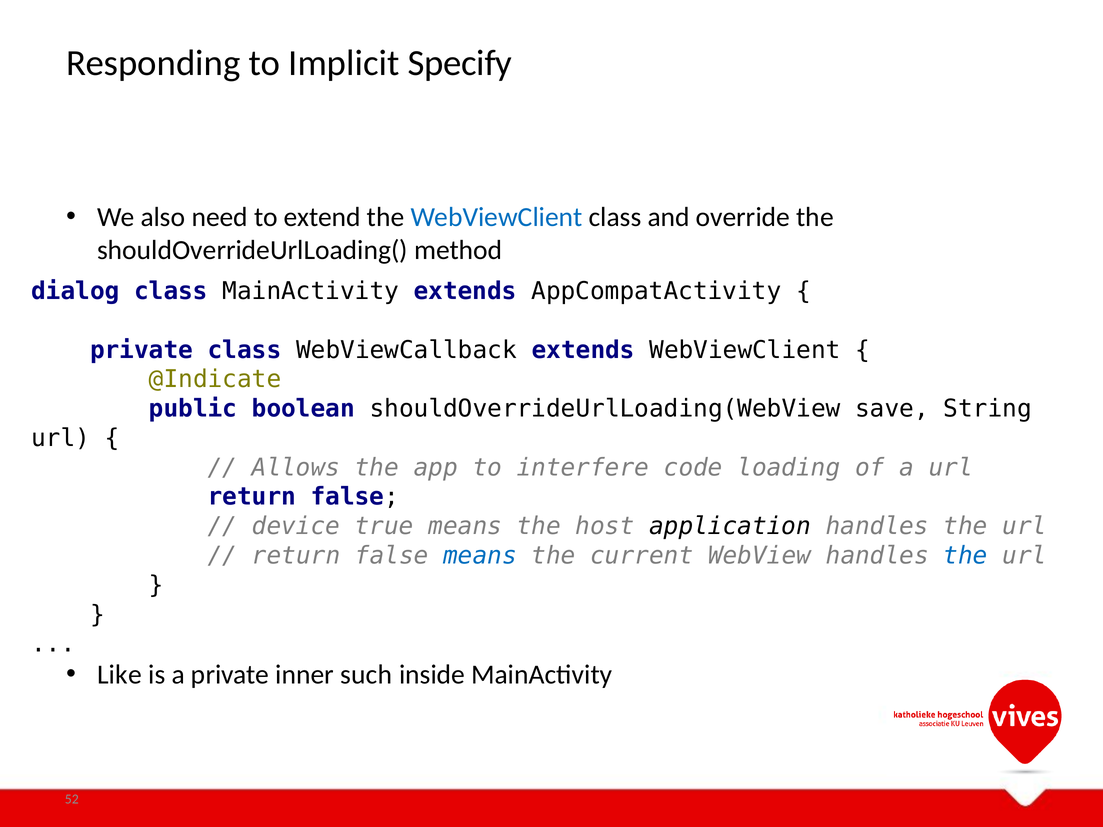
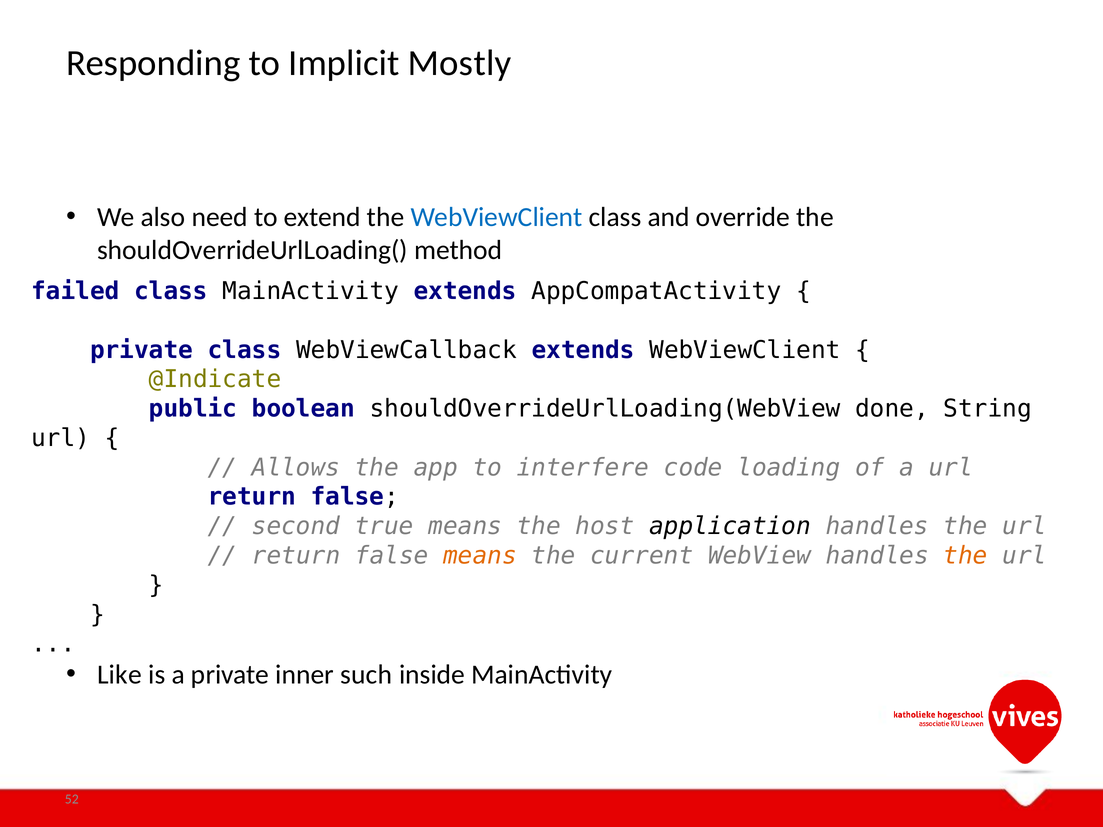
Specify: Specify -> Mostly
dialog: dialog -> failed
save: save -> done
device: device -> second
means at (480, 556) colour: blue -> orange
the at (966, 556) colour: blue -> orange
